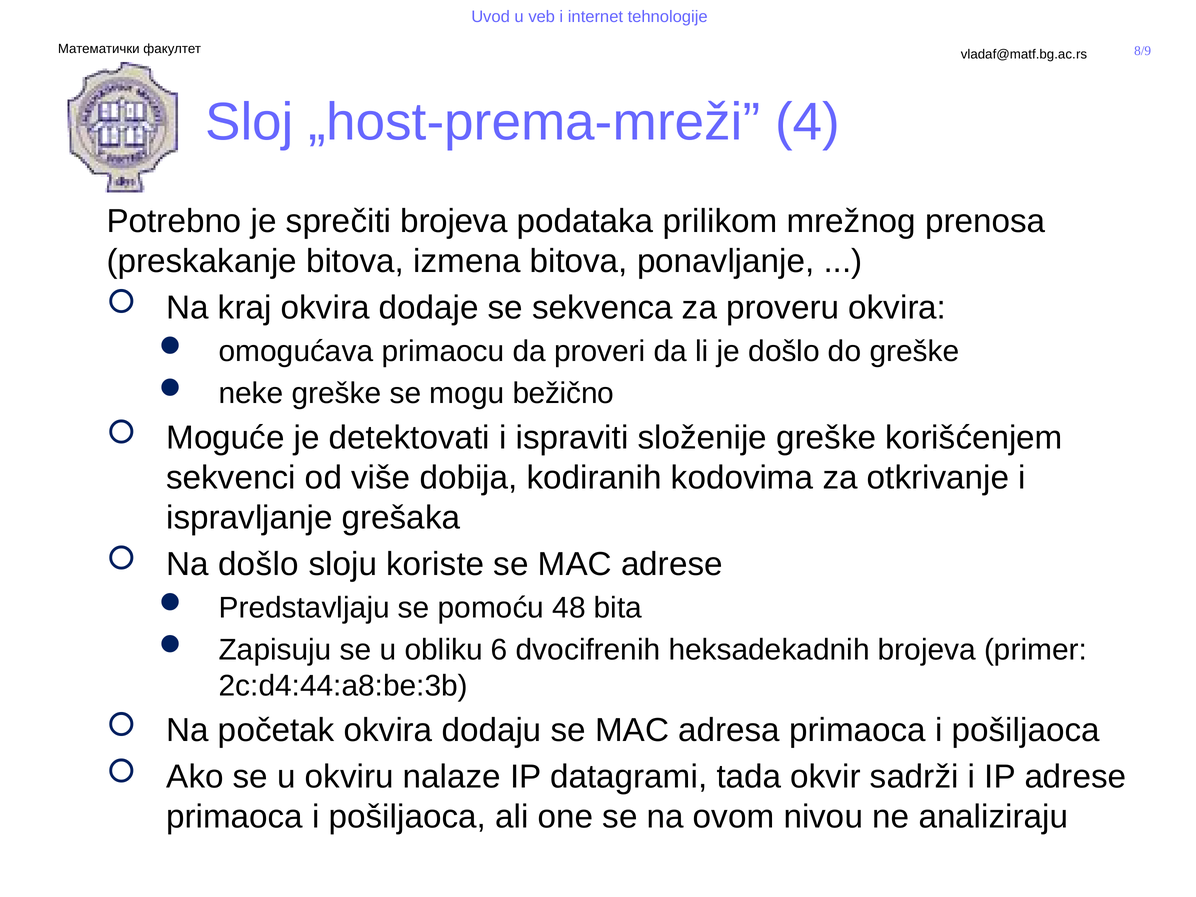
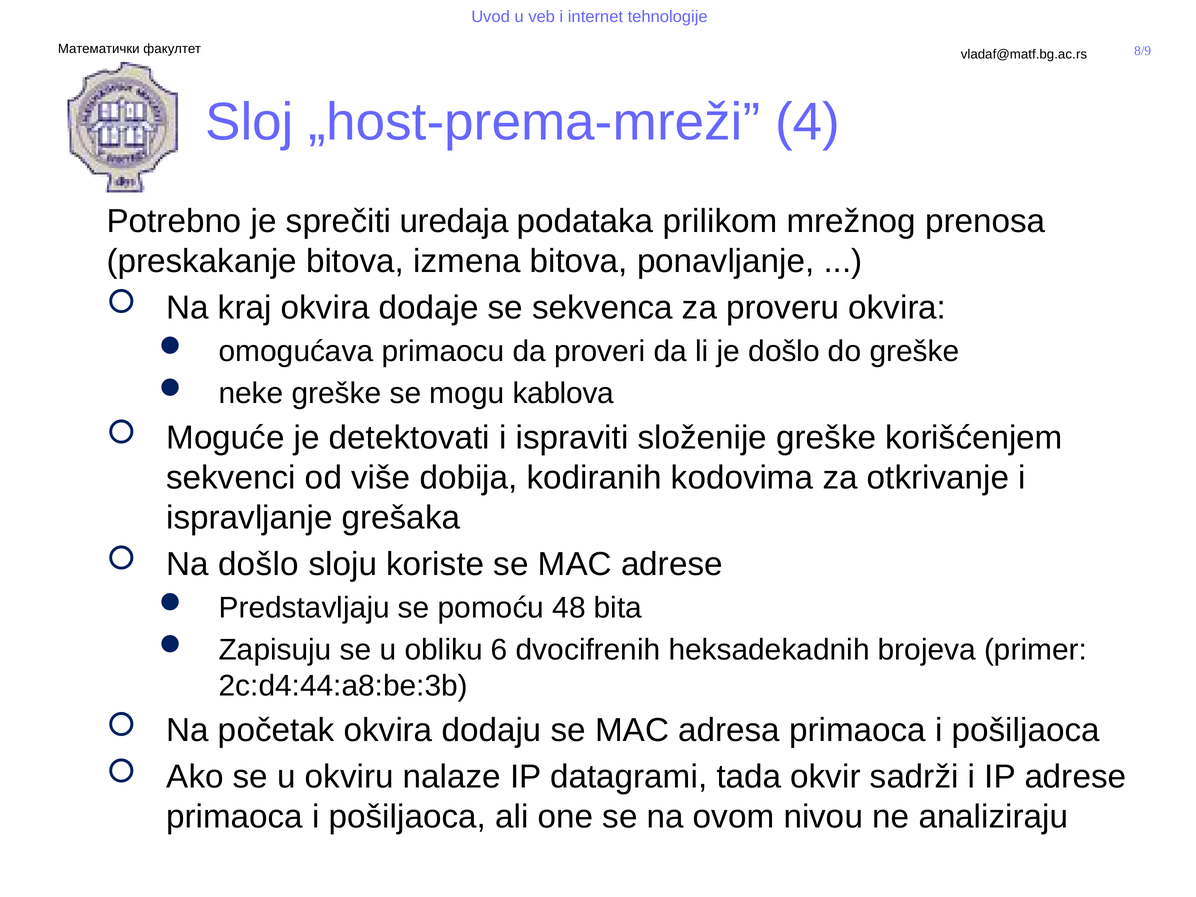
sprečiti brojeva: brojeva -> uredaja
bežično: bežično -> kablova
